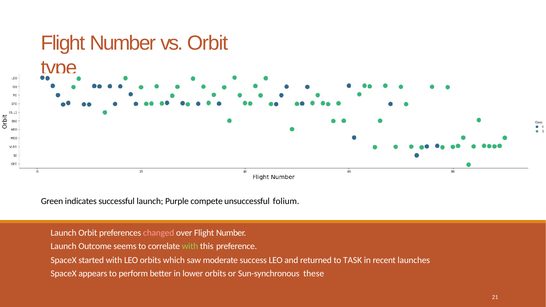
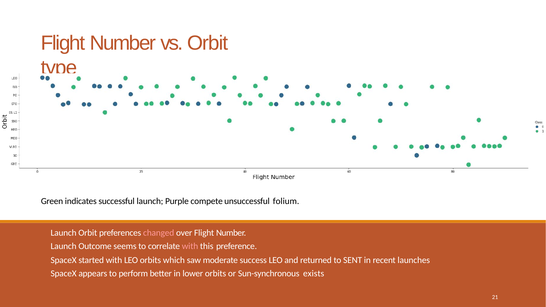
with at (190, 246) colour: light green -> pink
TASK: TASK -> SENT
these: these -> exists
